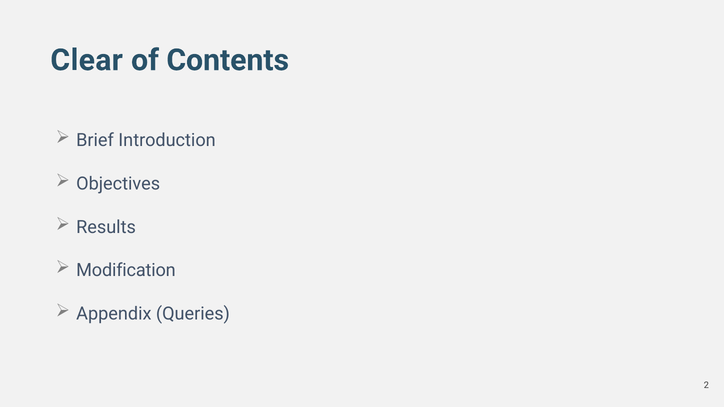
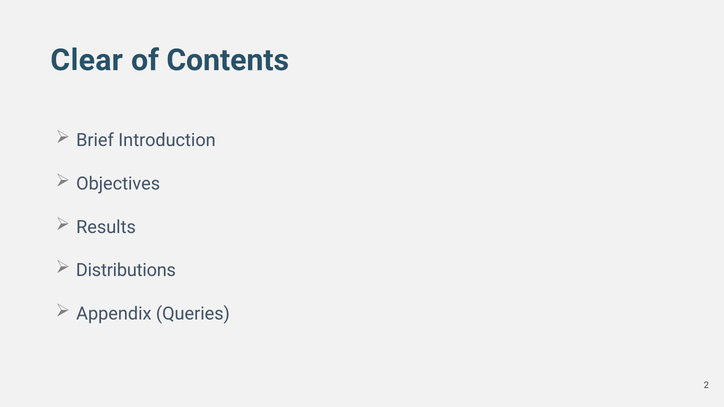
Modification: Modification -> Distributions
